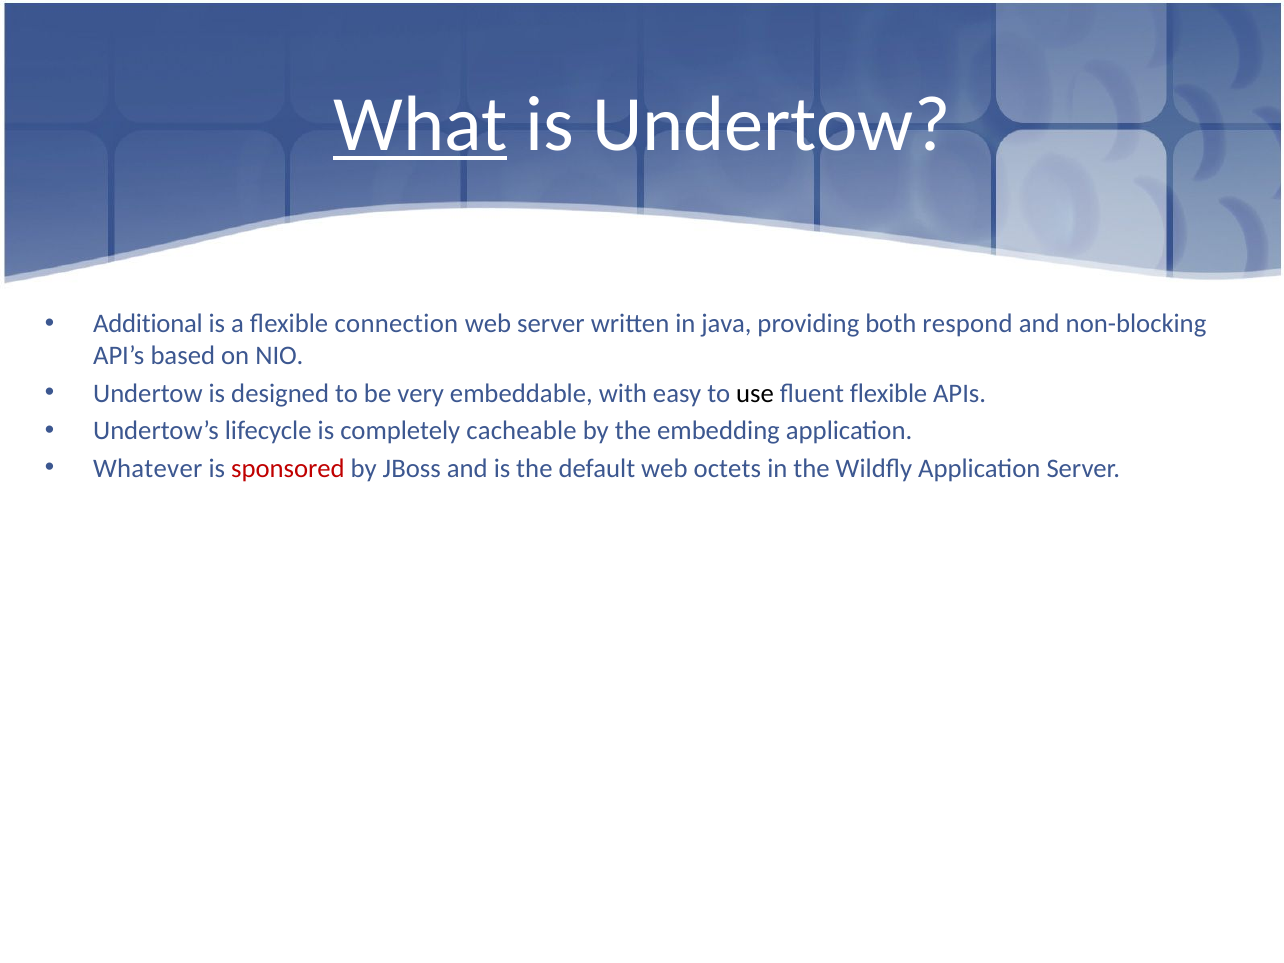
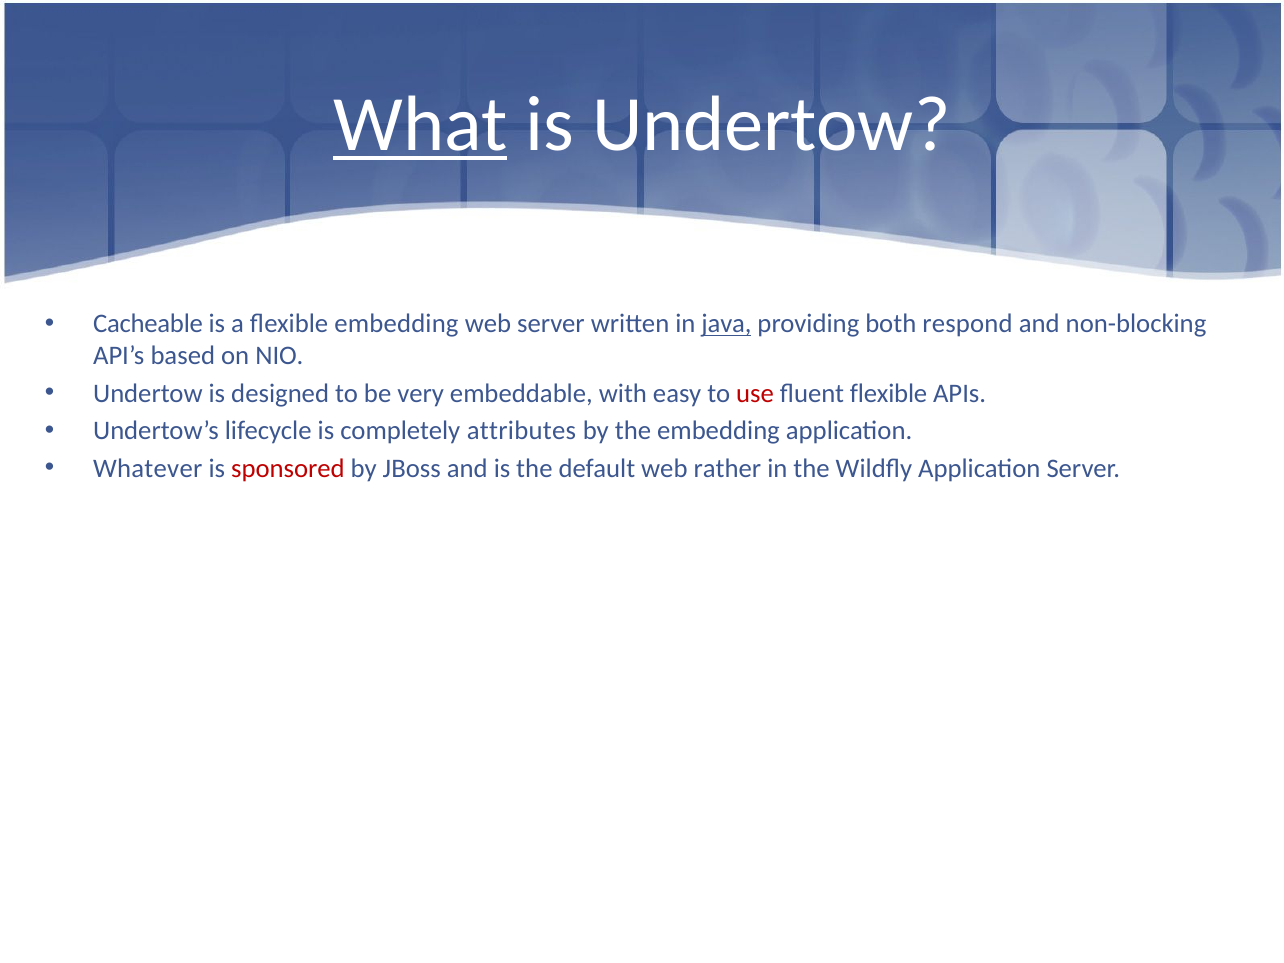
Additional: Additional -> Cacheable
flexible connection: connection -> embedding
java underline: none -> present
use colour: black -> red
cacheable: cacheable -> attributes
octets: octets -> rather
